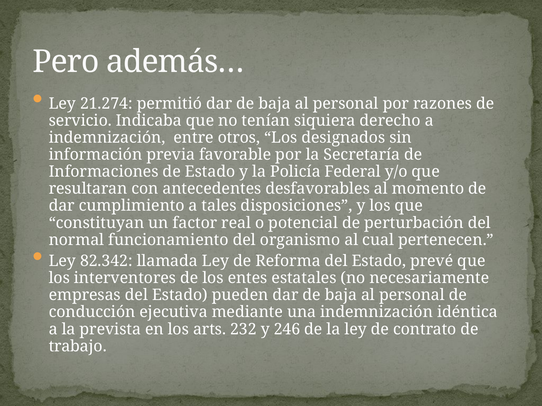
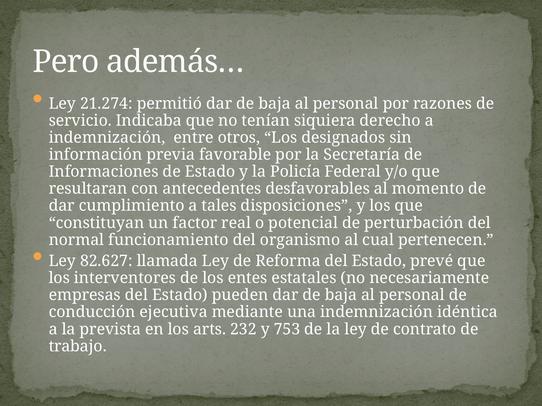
82.342: 82.342 -> 82.627
246: 246 -> 753
